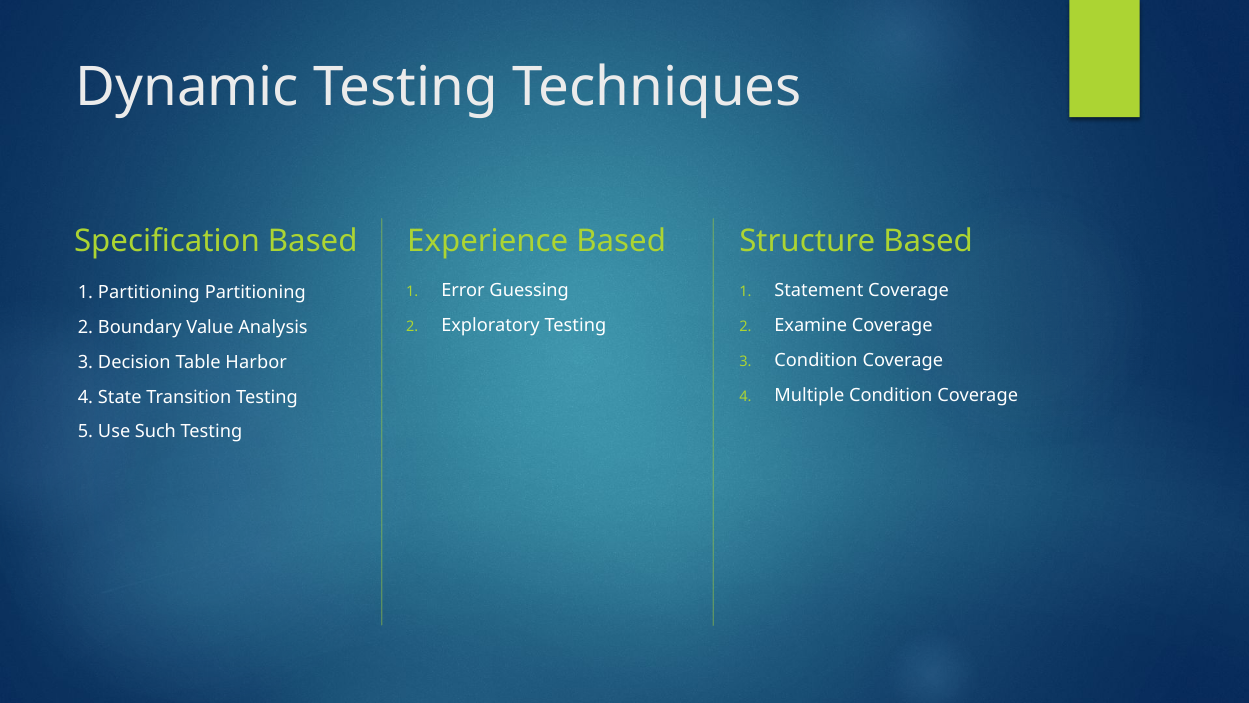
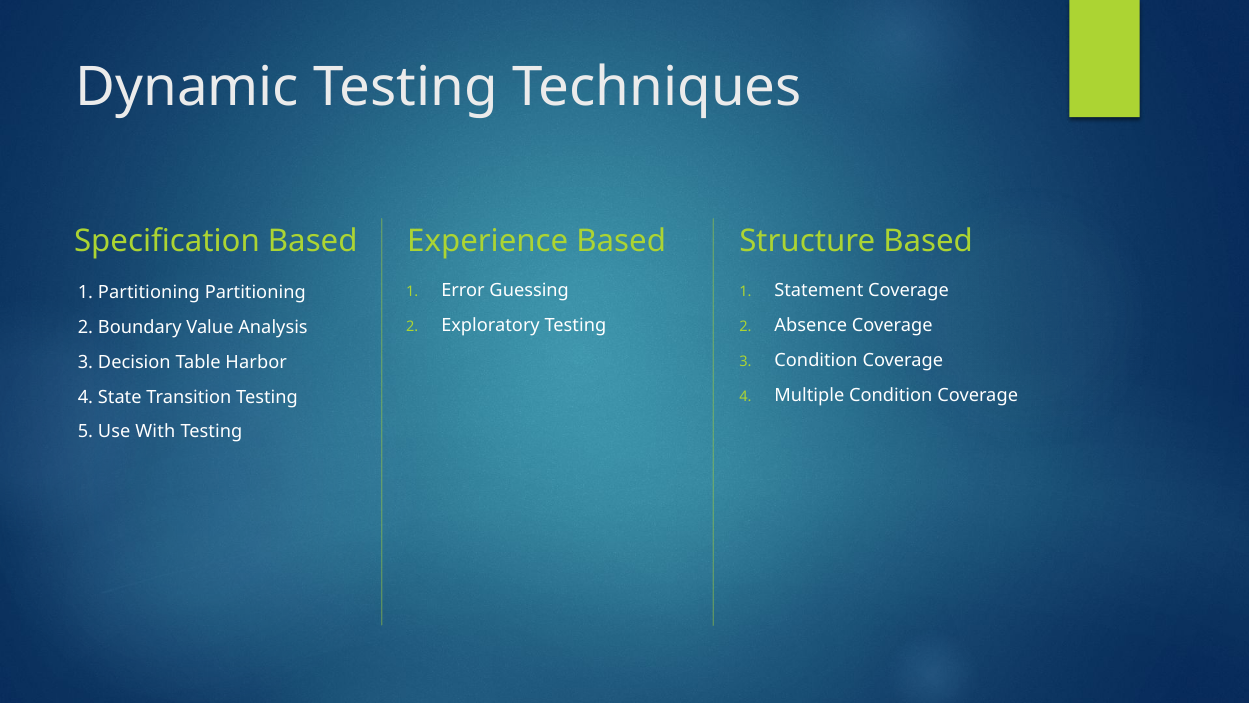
Examine: Examine -> Absence
Such: Such -> With
